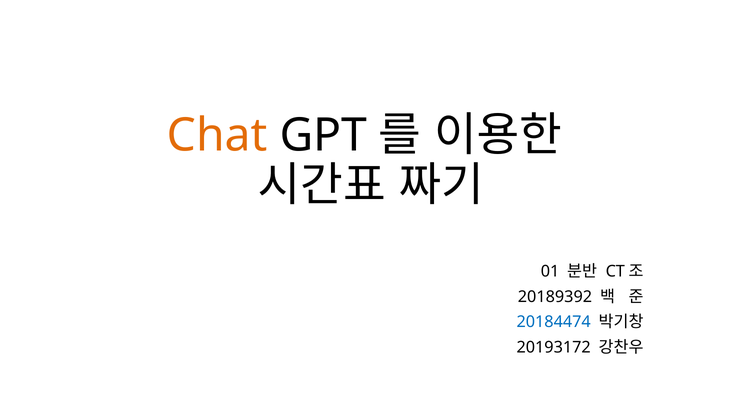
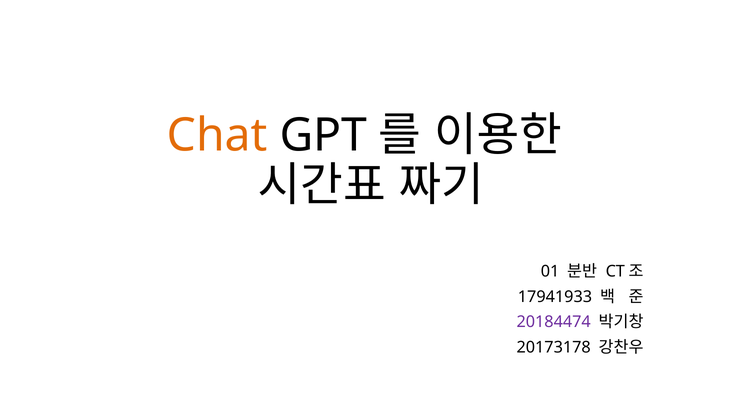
20189392: 20189392 -> 17941933
20184474 colour: blue -> purple
20193172: 20193172 -> 20173178
